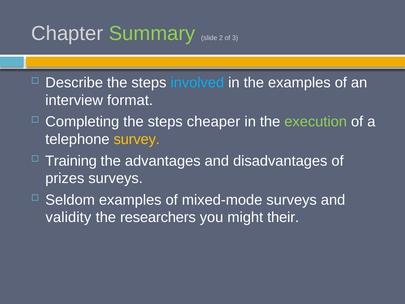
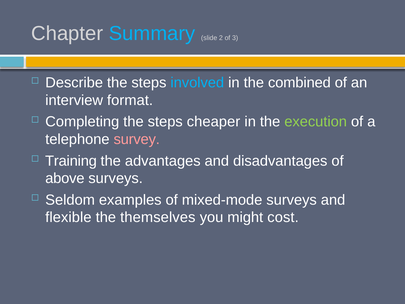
Summary colour: light green -> light blue
the examples: examples -> combined
survey colour: yellow -> pink
prizes: prizes -> above
validity: validity -> flexible
researchers: researchers -> themselves
their: their -> cost
